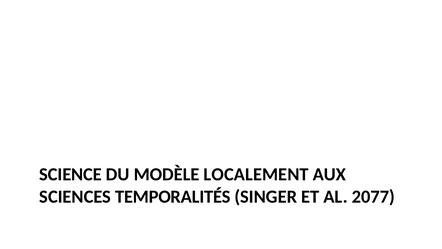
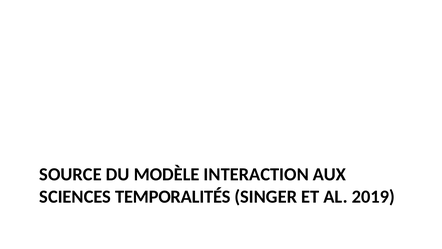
SCIENCE: SCIENCE -> SOURCE
LOCALEMENT: LOCALEMENT -> INTERACTION
2077: 2077 -> 2019
